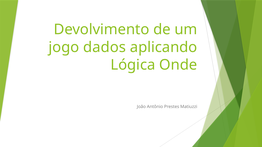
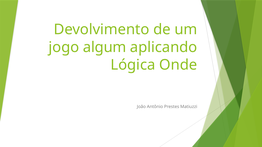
dados: dados -> algum
